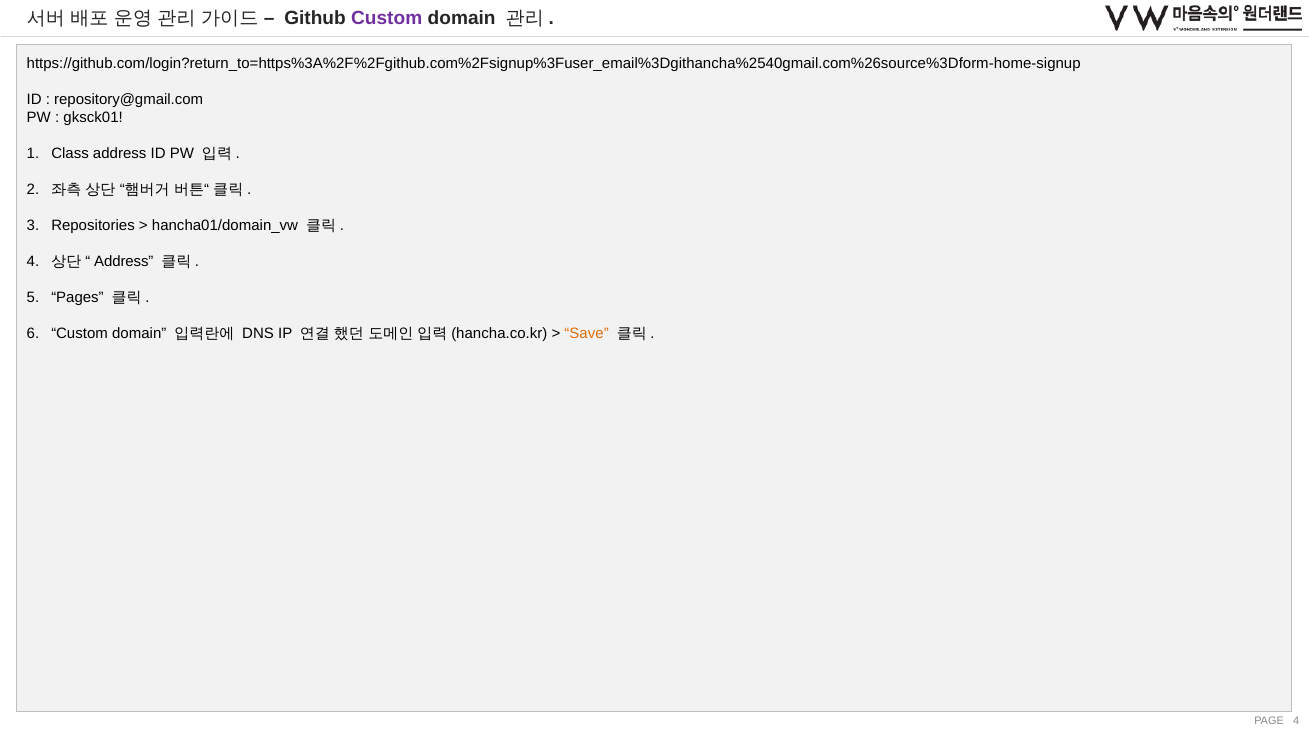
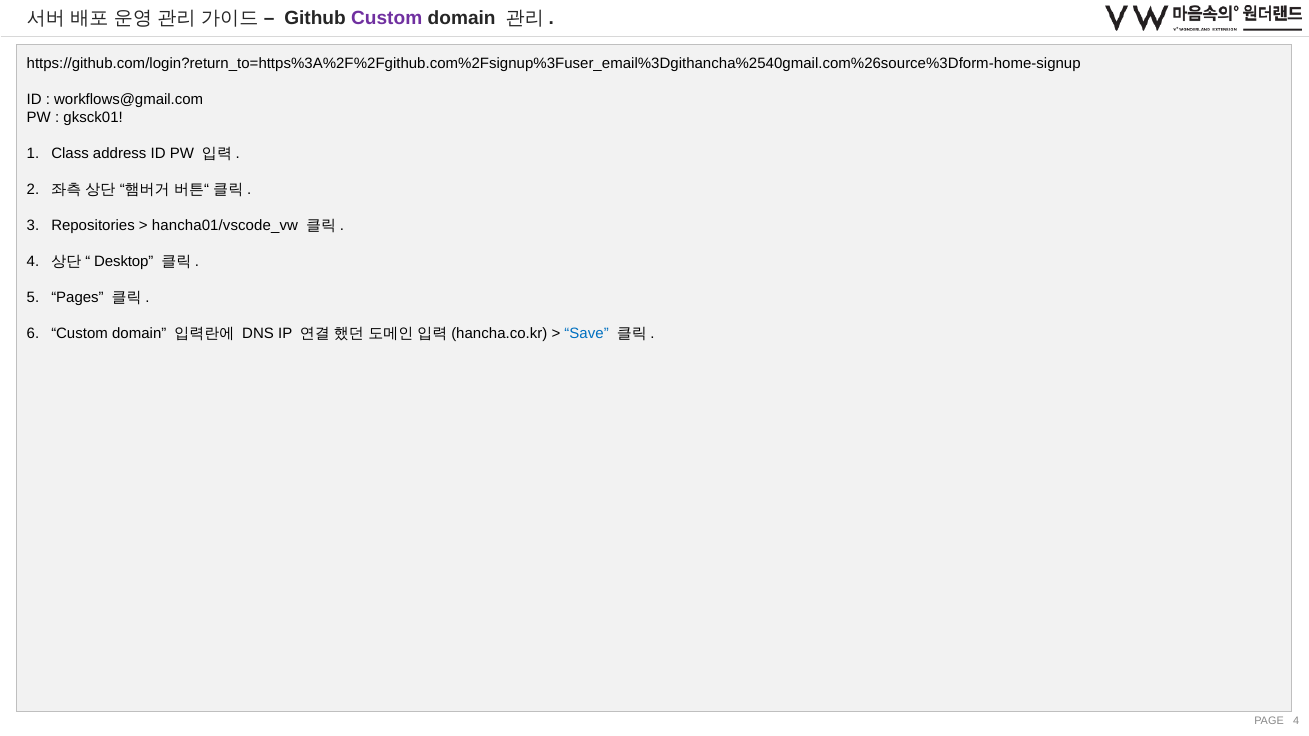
repository@gmail.com: repository@gmail.com -> workflows@gmail.com
hancha01/domain_vw: hancha01/domain_vw -> hancha01/vscode_vw
Address at (124, 262): Address -> Desktop
Save colour: orange -> blue
